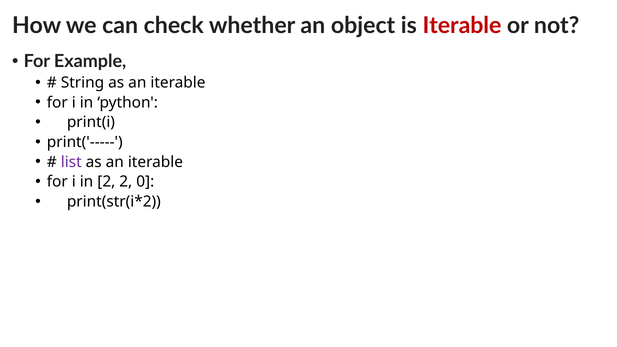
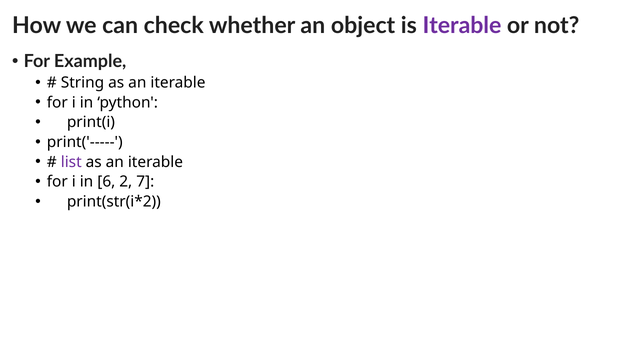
Iterable at (462, 25) colour: red -> purple
in 2: 2 -> 6
0: 0 -> 7
